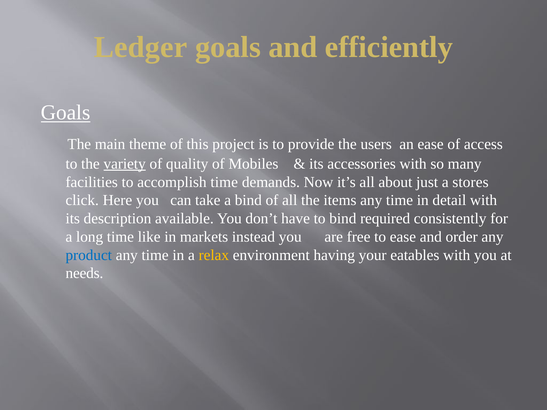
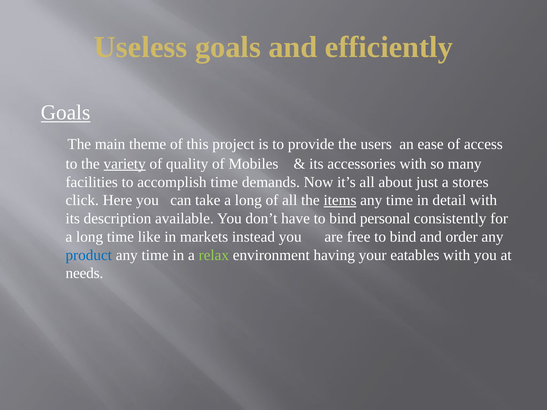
Ledger: Ledger -> Useless
take a bind: bind -> long
items underline: none -> present
required: required -> personal
free to ease: ease -> bind
relax colour: yellow -> light green
